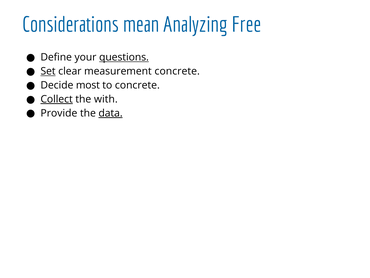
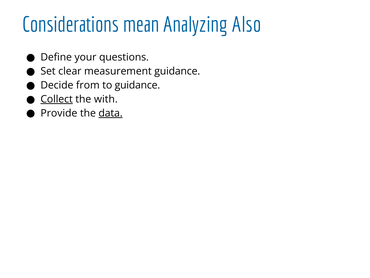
Free: Free -> Also
questions underline: present -> none
Set underline: present -> none
measurement concrete: concrete -> guidance
most: most -> from
to concrete: concrete -> guidance
